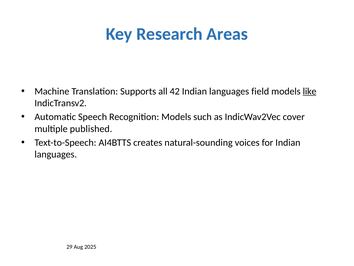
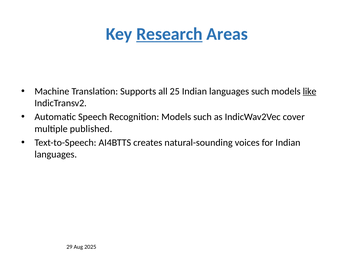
Research underline: none -> present
42: 42 -> 25
languages field: field -> such
